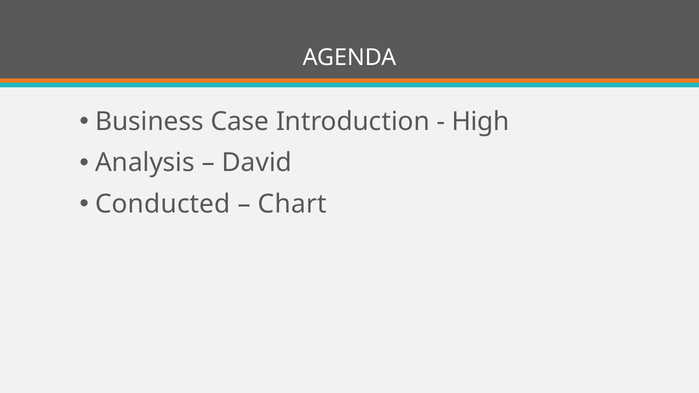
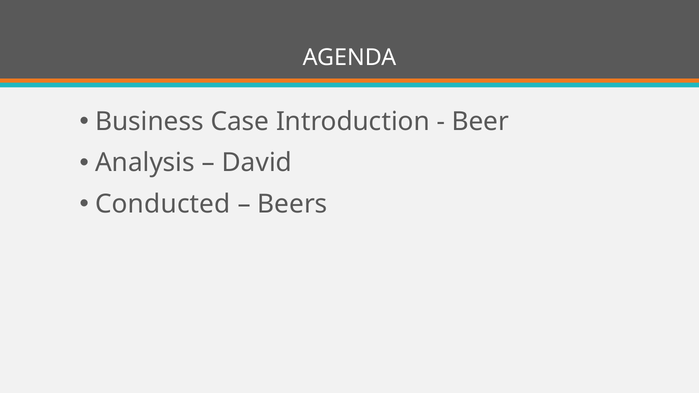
High: High -> Beer
Chart: Chart -> Beers
